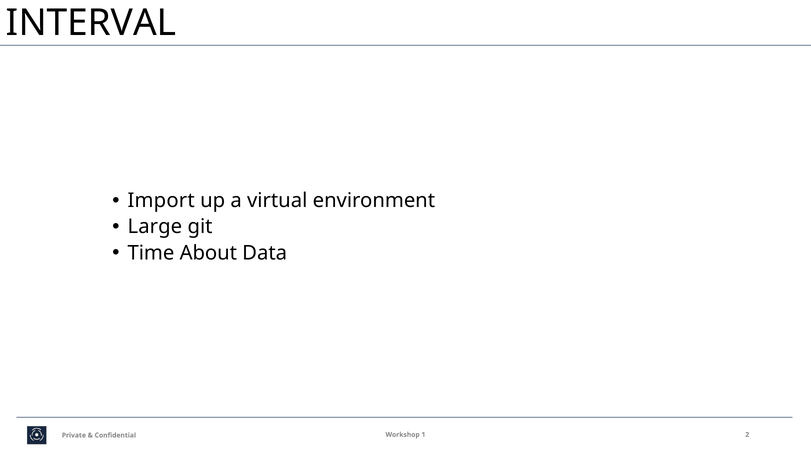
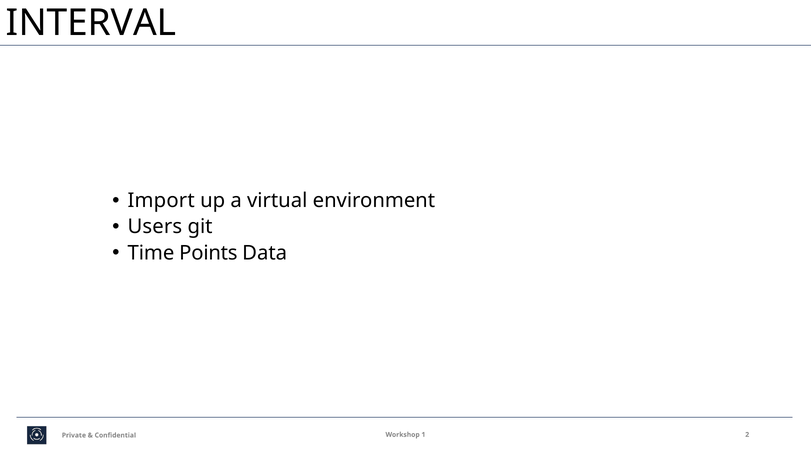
Large: Large -> Users
About: About -> Points
